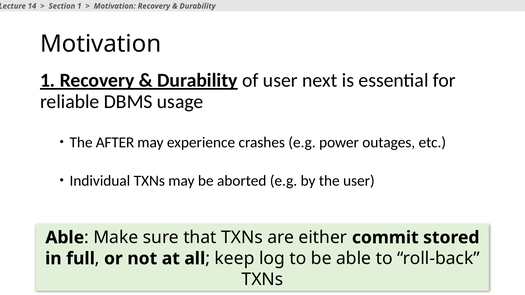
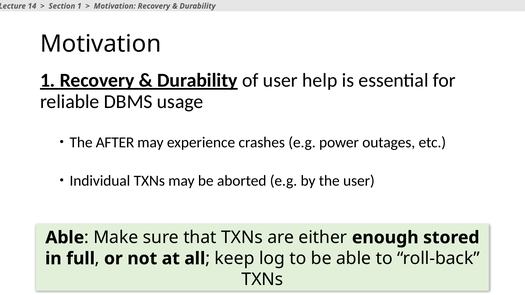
next: next -> help
commit: commit -> enough
